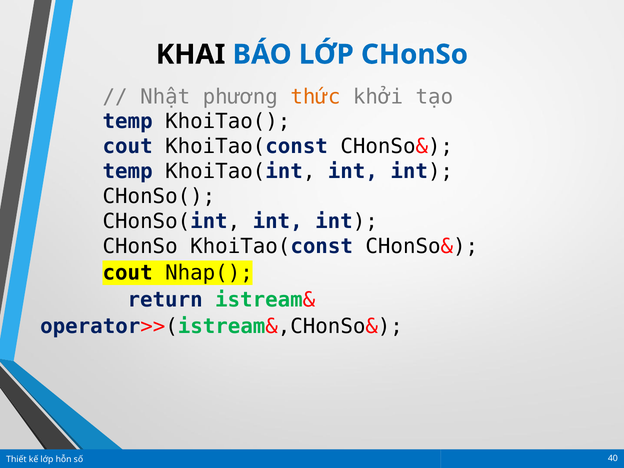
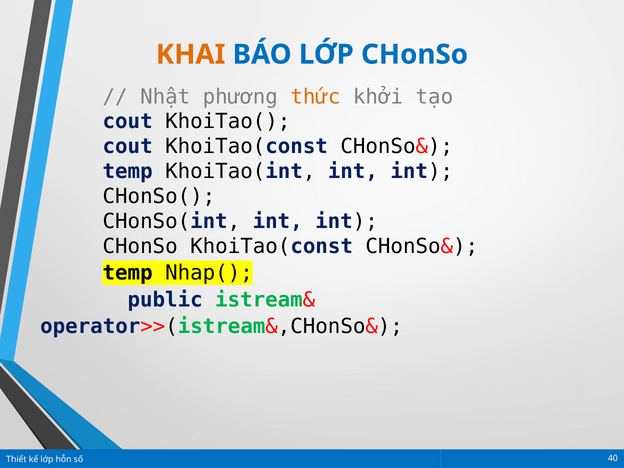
KHAI colour: black -> orange
temp at (128, 122): temp -> cout
cout at (128, 273): cout -> temp
return: return -> public
